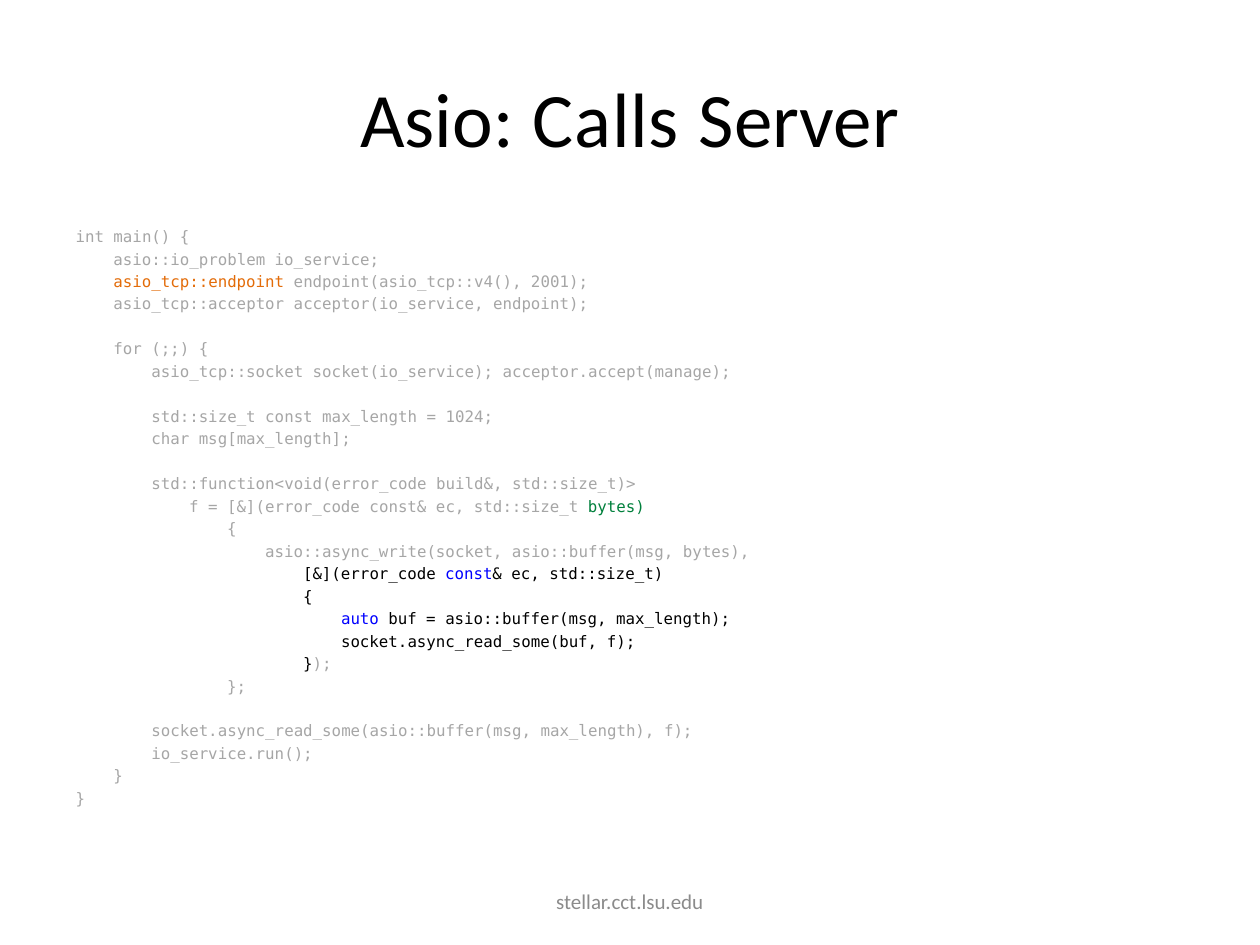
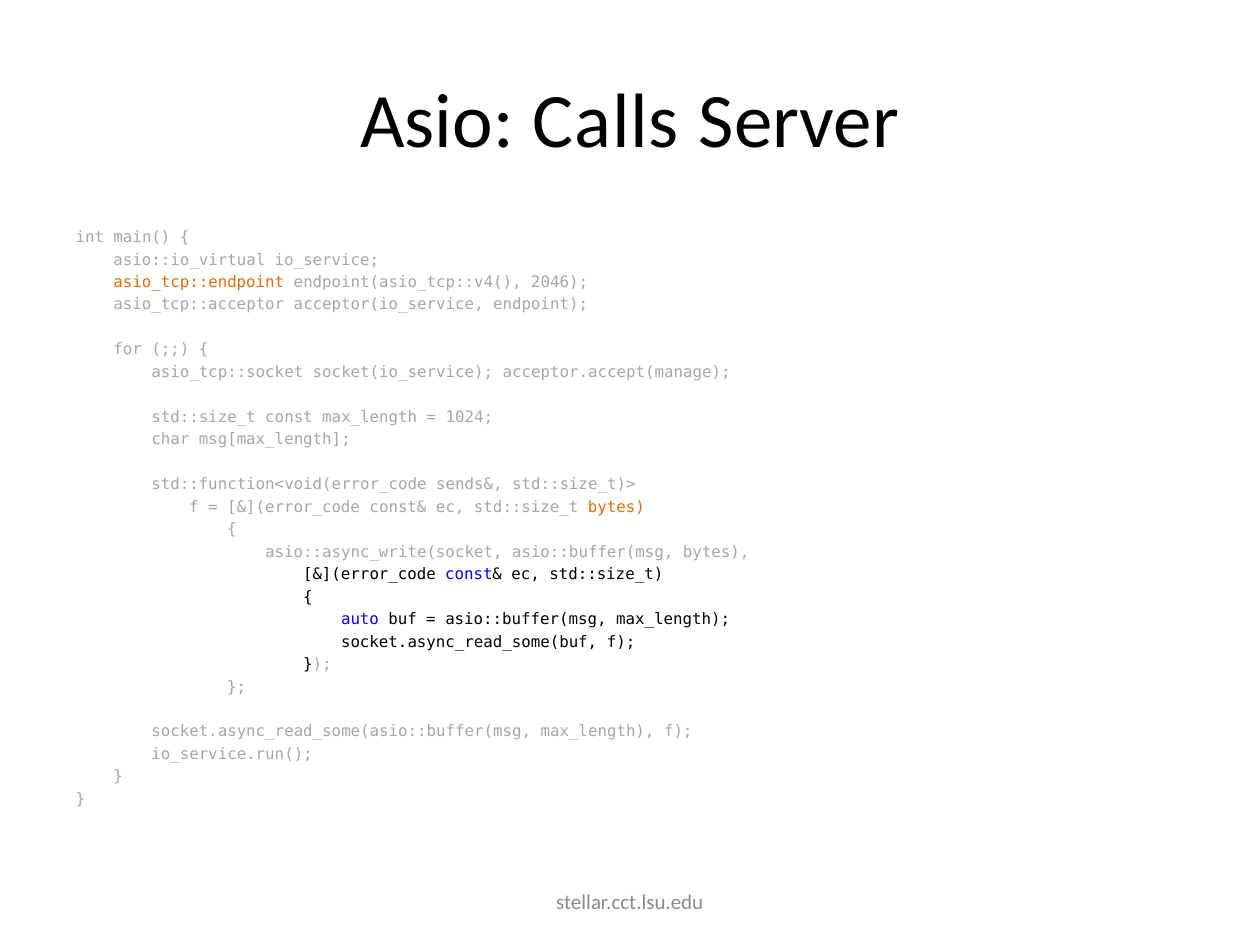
asio::io_problem: asio::io_problem -> asio::io_virtual
2001: 2001 -> 2046
build&: build& -> sends&
bytes at (616, 507) colour: green -> orange
